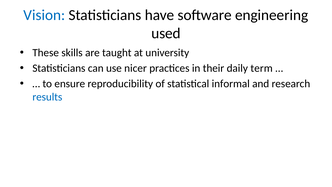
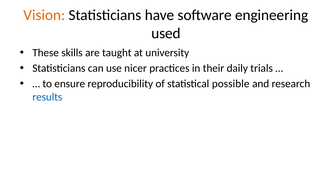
Vision colour: blue -> orange
term: term -> trials
informal: informal -> possible
